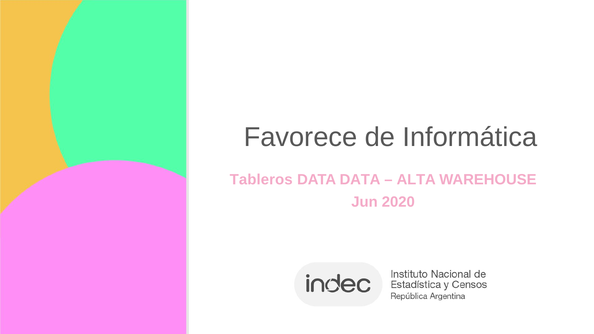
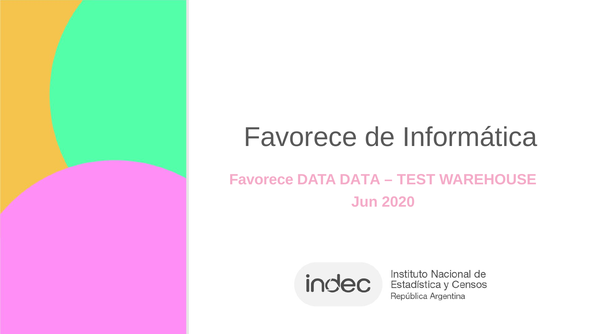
Tableros at (261, 180): Tableros -> Favorece
ALTA: ALTA -> TEST
